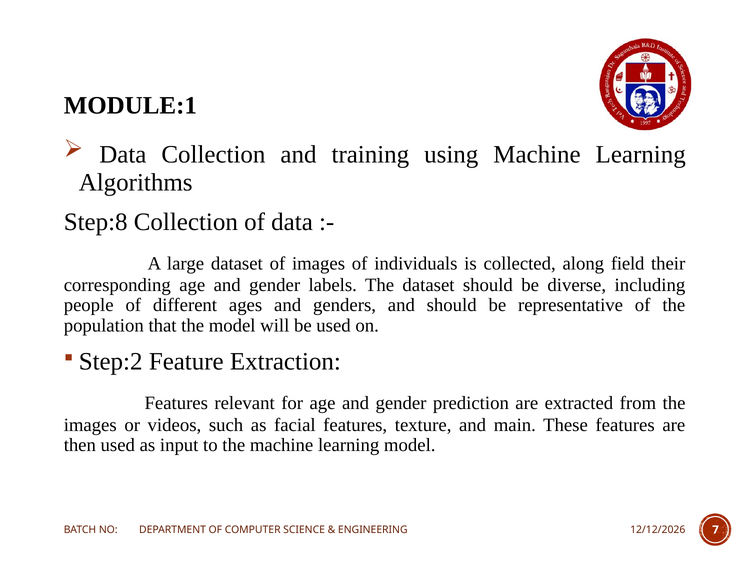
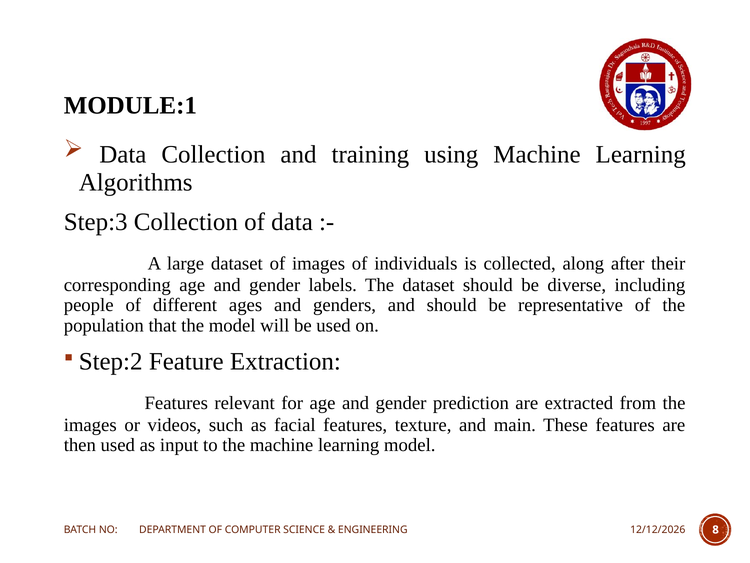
Step:8: Step:8 -> Step:3
field: field -> after
7: 7 -> 8
